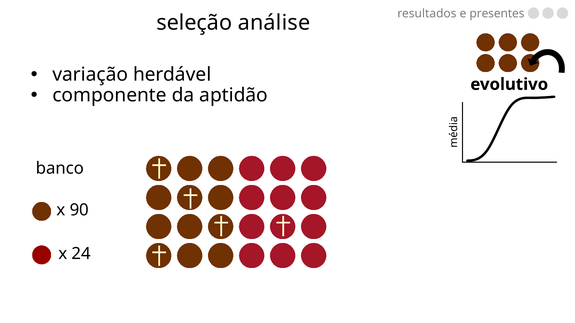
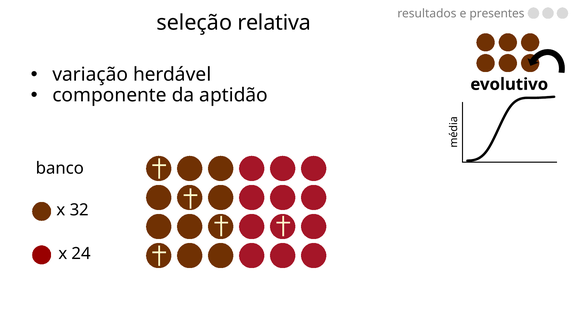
análise: análise -> relativa
90: 90 -> 32
